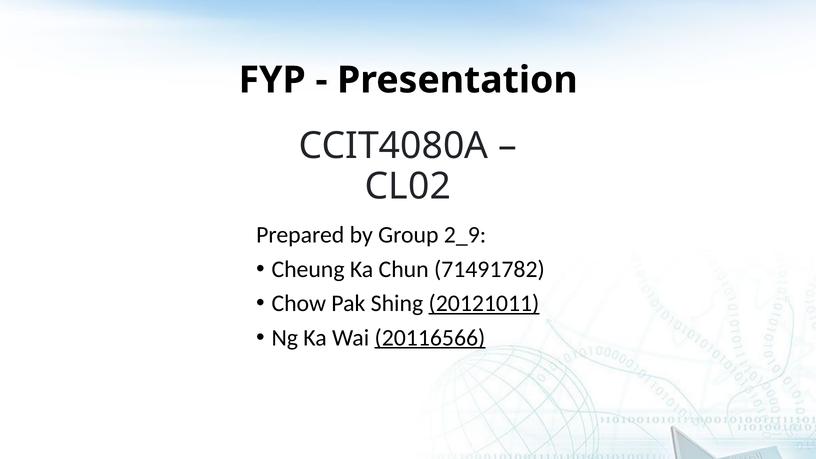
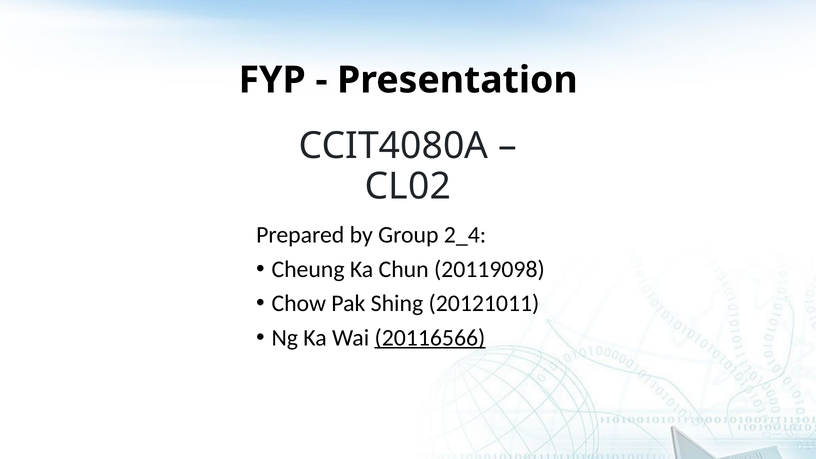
2_9: 2_9 -> 2_4
71491782: 71491782 -> 20119098
20121011 underline: present -> none
